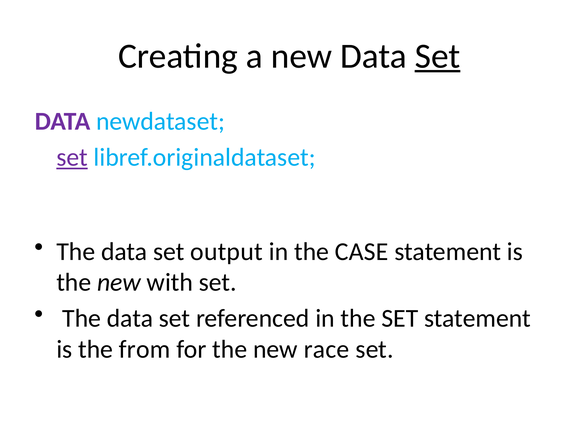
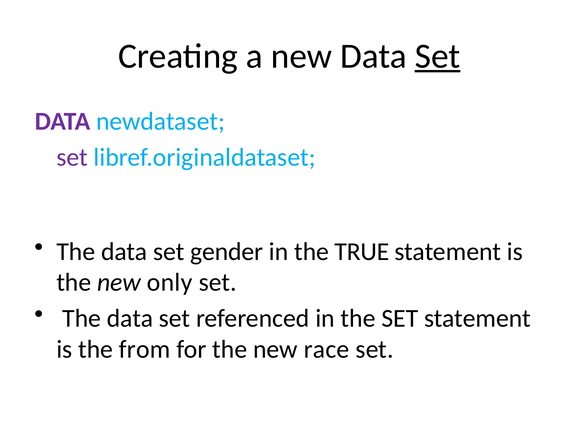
set at (72, 158) underline: present -> none
output: output -> gender
CASE: CASE -> TRUE
with: with -> only
